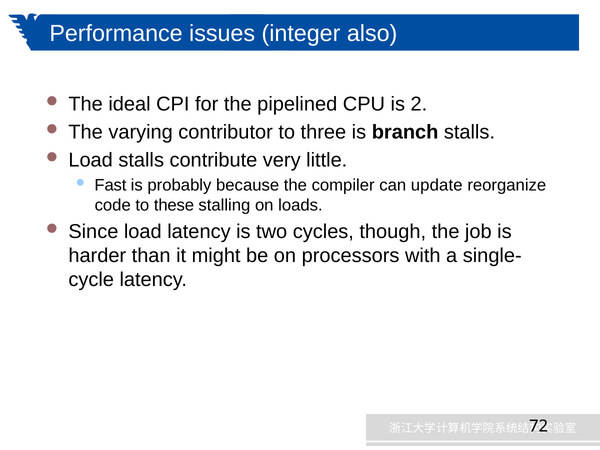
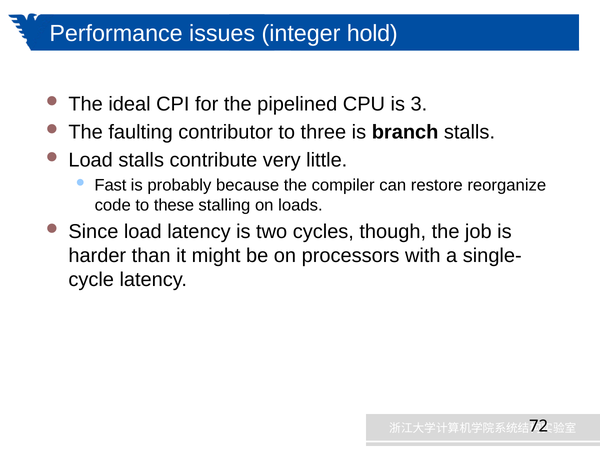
also: also -> hold
2: 2 -> 3
varying: varying -> faulting
update: update -> restore
